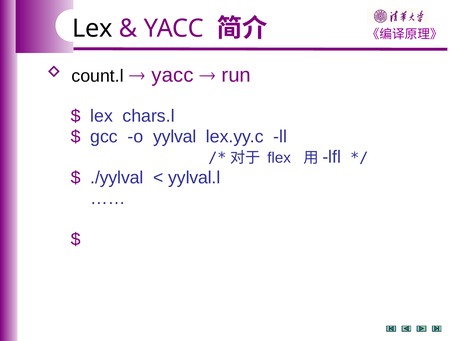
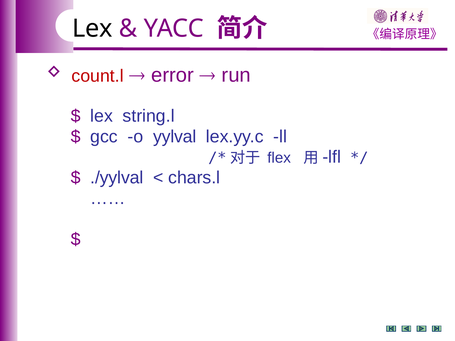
count.l colour: black -> red
yacc at (173, 75): yacc -> error
chars.l: chars.l -> string.l
yylval.l: yylval.l -> chars.l
